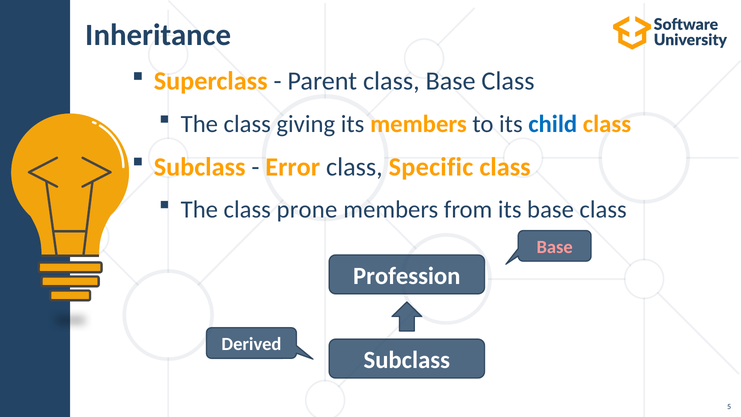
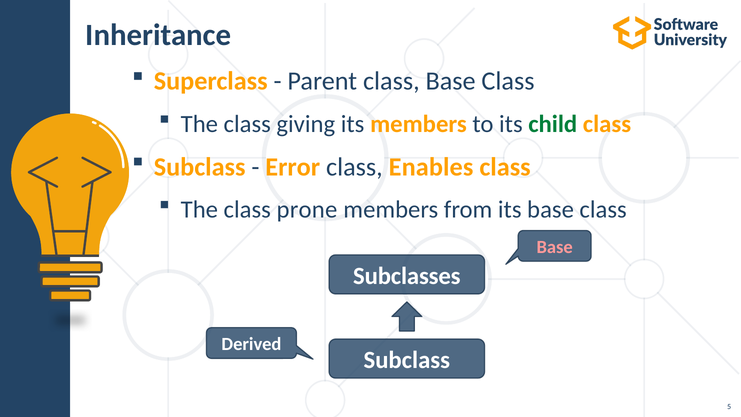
child colour: blue -> green
Specific: Specific -> Enables
Profession: Profession -> Subclasses
